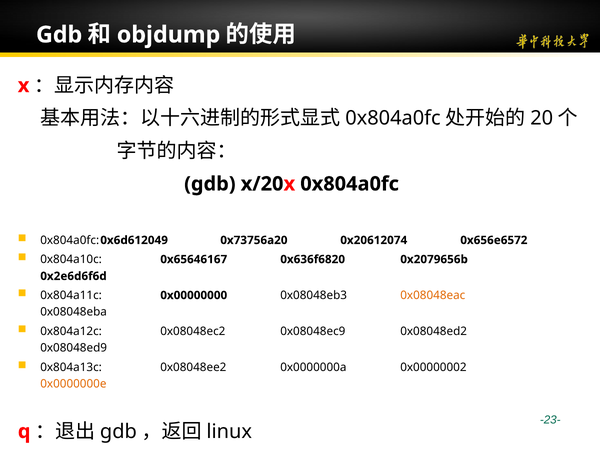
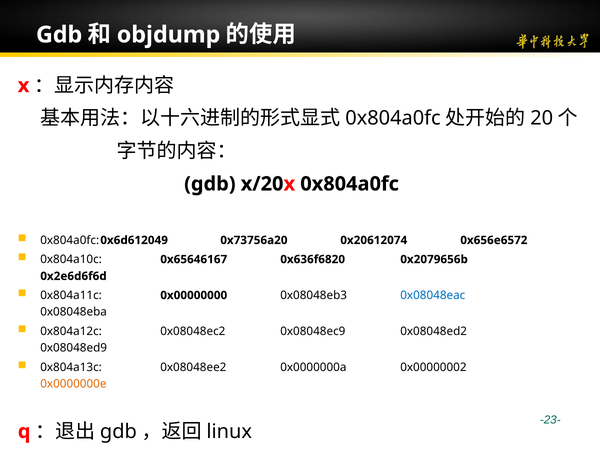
0x08048eac colour: orange -> blue
